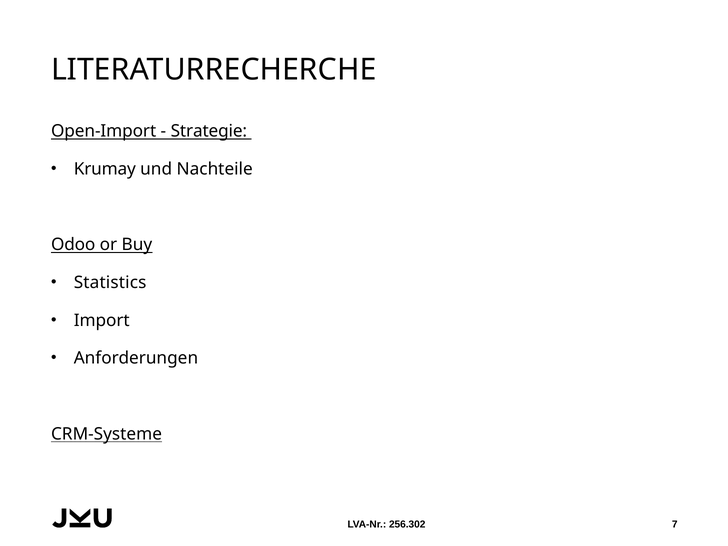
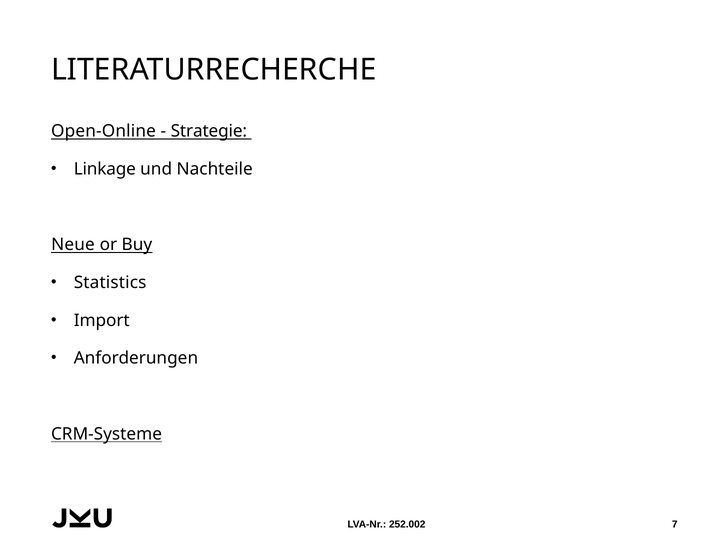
Open-Import: Open-Import -> Open-Online
Krumay: Krumay -> Linkage
Odoo: Odoo -> Neue
256.302: 256.302 -> 252.002
